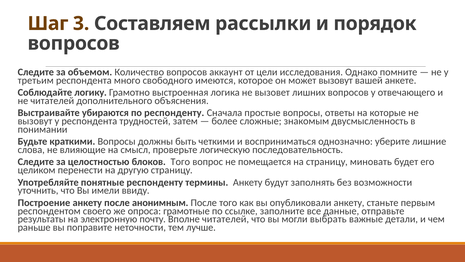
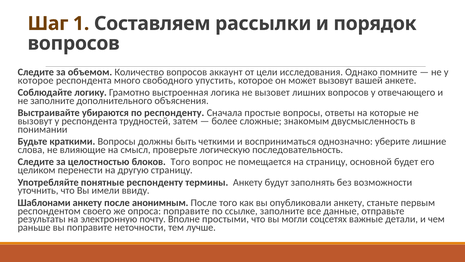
3: 3 -> 1
третьим at (36, 80): третьим -> которое
имеются: имеются -> упустить
не читателей: читателей -> заполните
миновать: миновать -> основной
Построение: Построение -> Шаблонами
опроса грамотные: грамотные -> поправите
Вполне читателей: читателей -> простыми
выбрать: выбрать -> соцсетях
